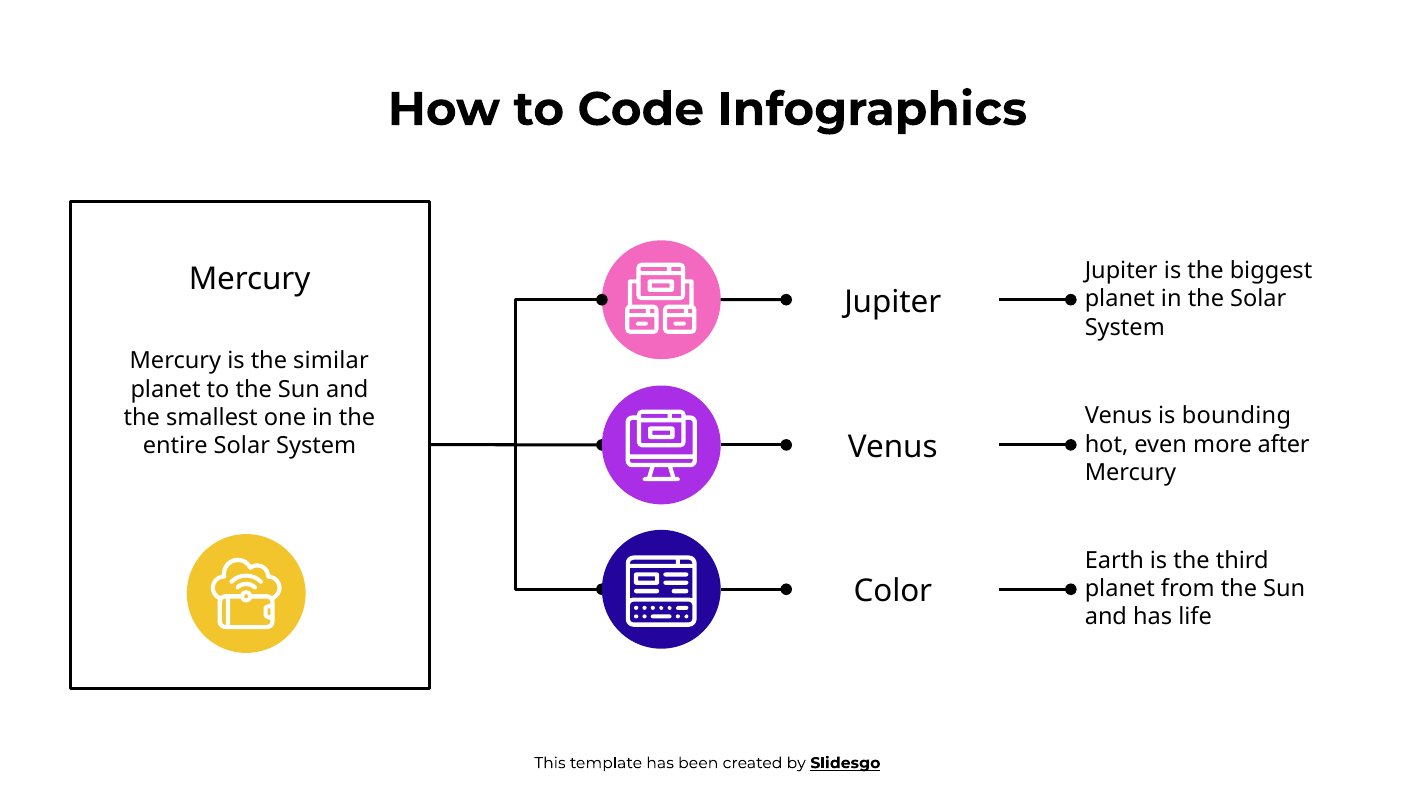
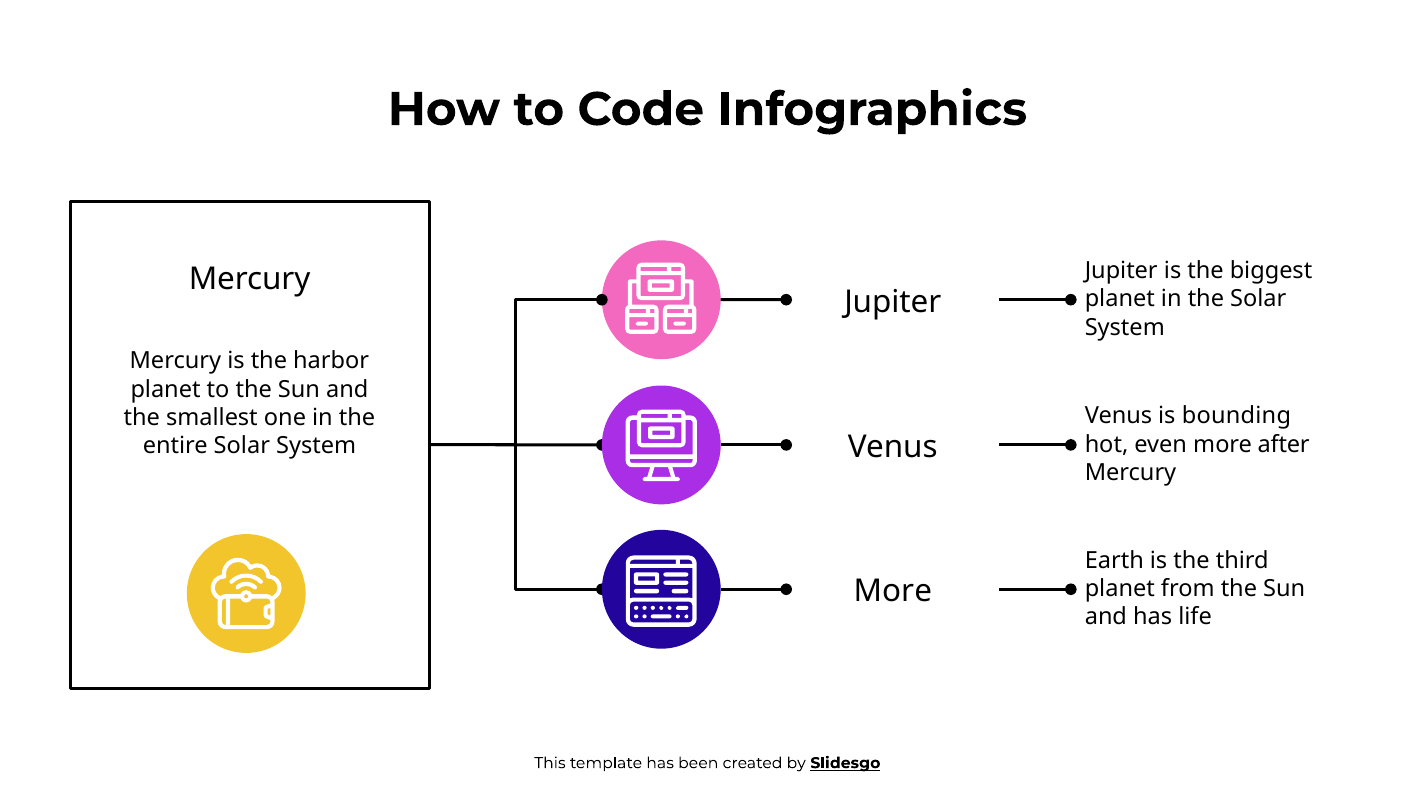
similar: similar -> harbor
Color at (893, 591): Color -> More
